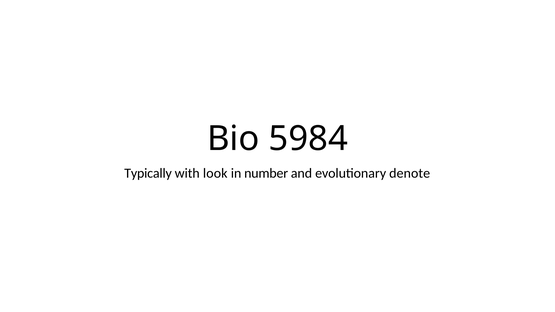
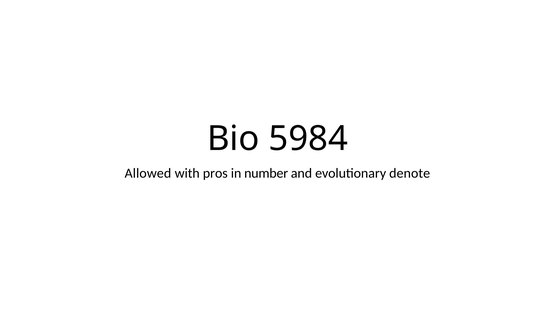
Typically: Typically -> Allowed
look: look -> pros
